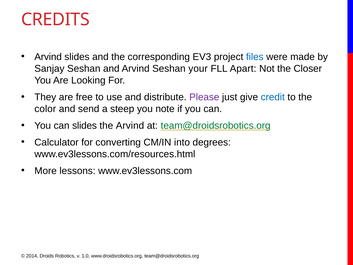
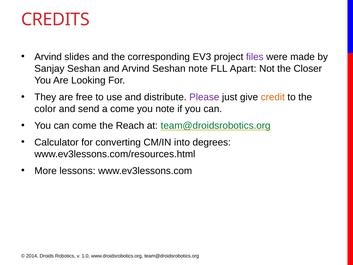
files colour: blue -> purple
Seshan your: your -> note
credit colour: blue -> orange
a steep: steep -> come
can slides: slides -> come
the Arvind: Arvind -> Reach
